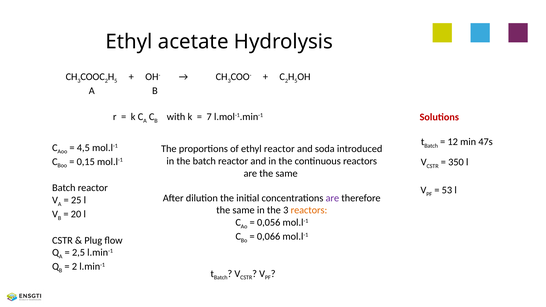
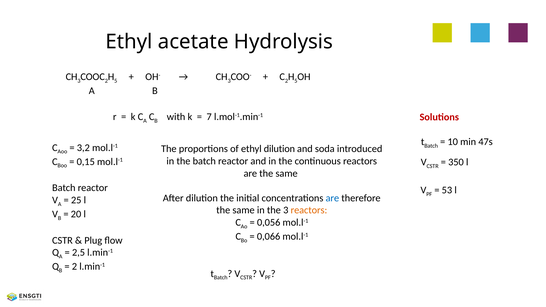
12: 12 -> 10
4,5: 4,5 -> 3,2
ethyl reactor: reactor -> dilution
are at (332, 198) colour: purple -> blue
